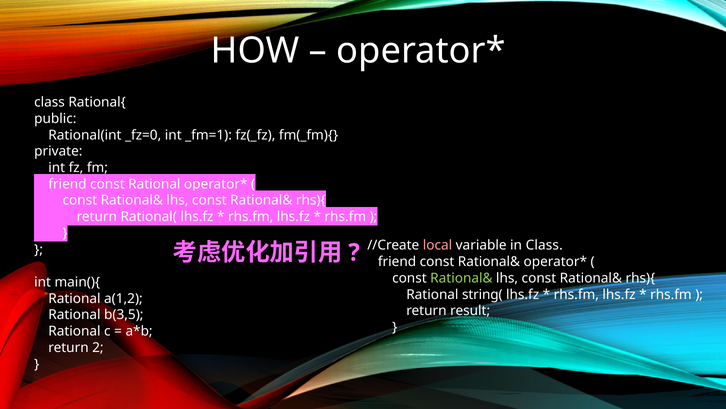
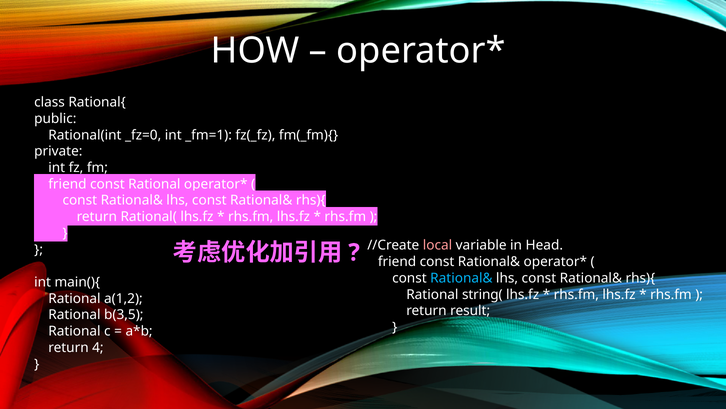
in Class: Class -> Head
Rational& at (461, 278) colour: light green -> light blue
2: 2 -> 4
